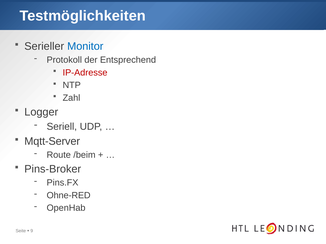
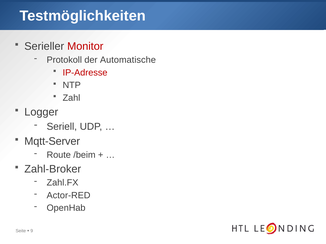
Monitor colour: blue -> red
Entsprechend: Entsprechend -> Automatische
Pins-Broker: Pins-Broker -> Zahl-Broker
Pins.FX: Pins.FX -> Zahl.FX
Ohne-RED: Ohne-RED -> Actor-RED
